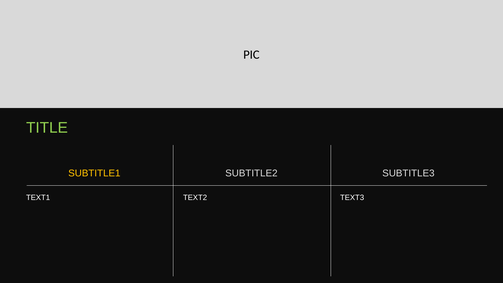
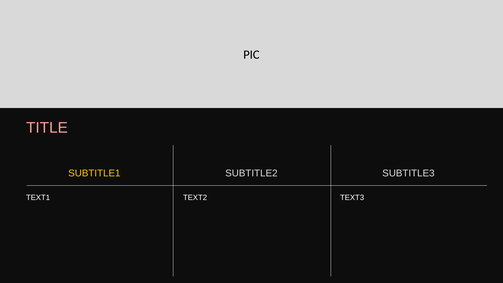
TITLE colour: light green -> pink
